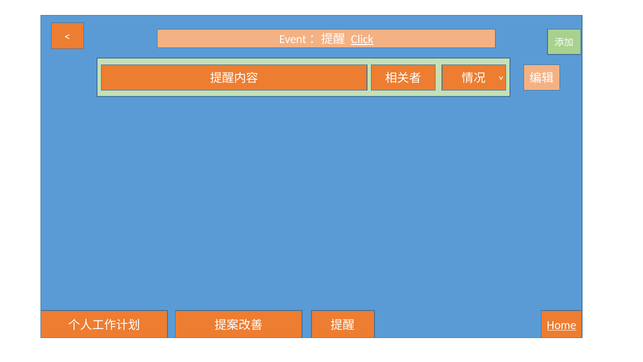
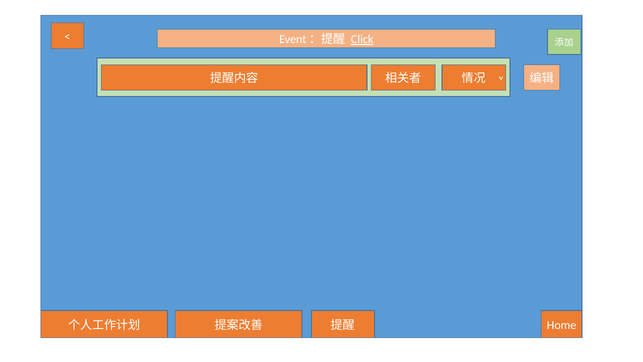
Home underline: present -> none
